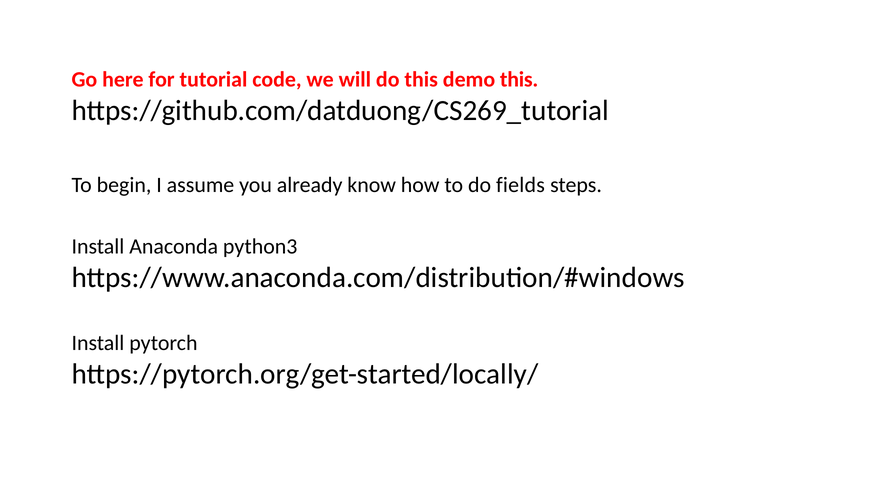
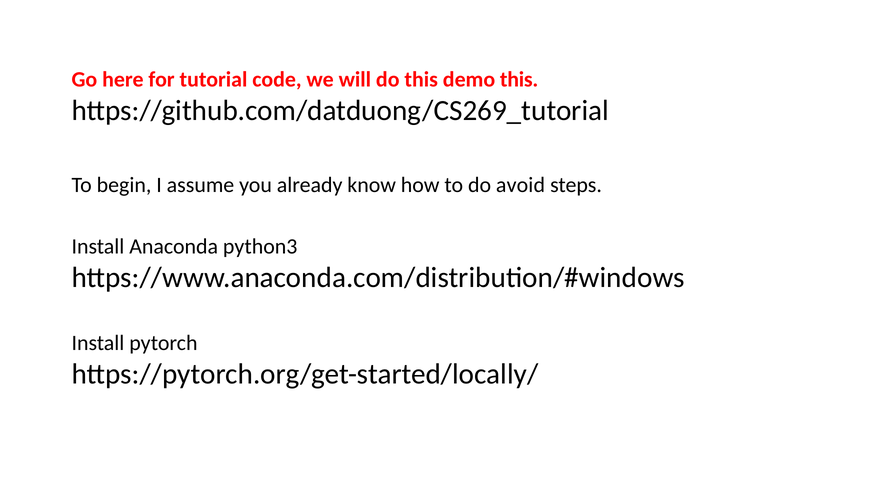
fields: fields -> avoid
